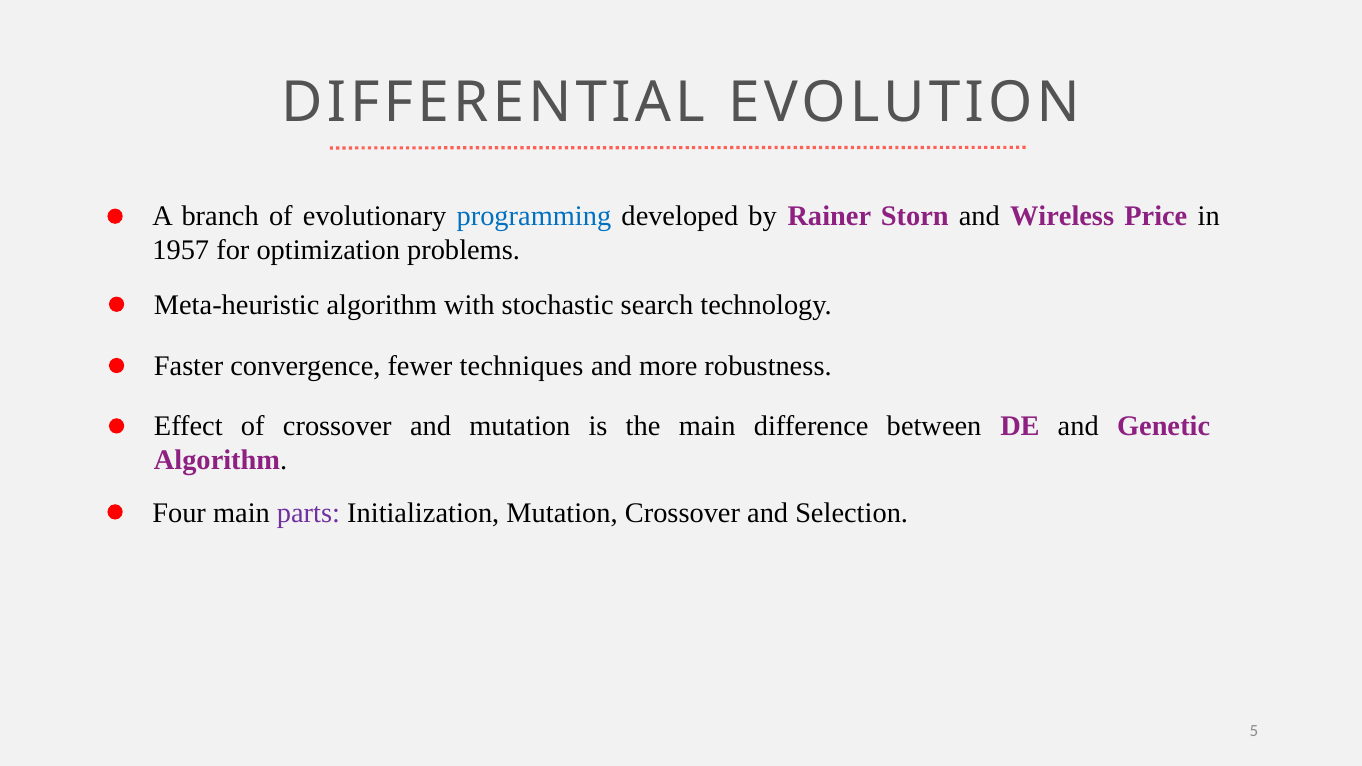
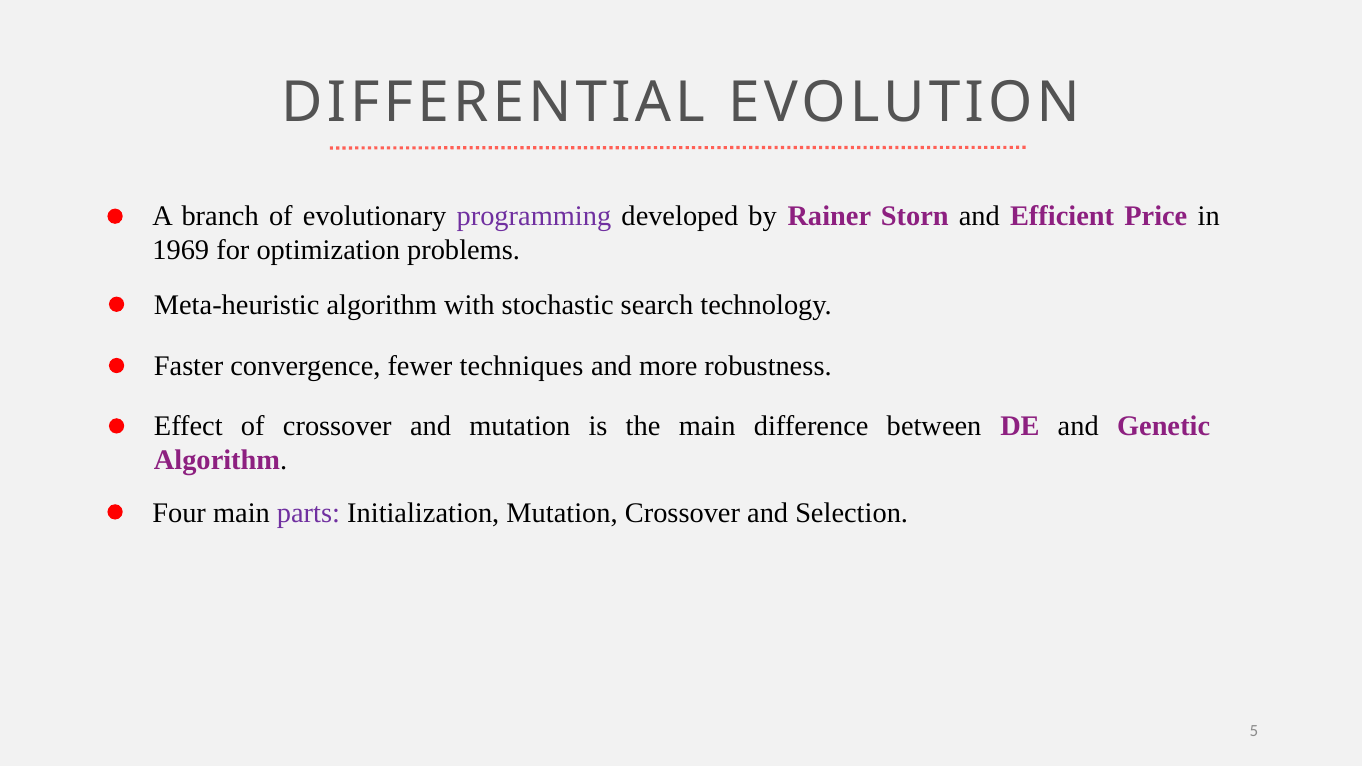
programming colour: blue -> purple
Wireless: Wireless -> Efficient
1957: 1957 -> 1969
